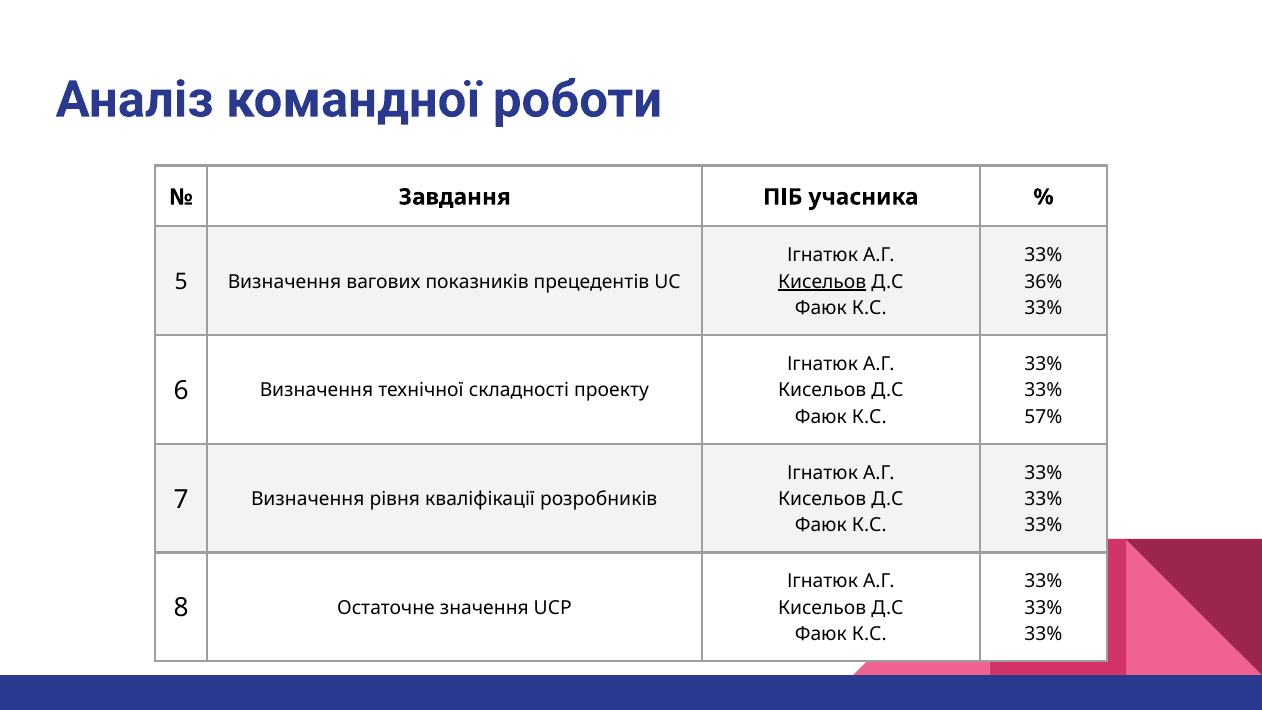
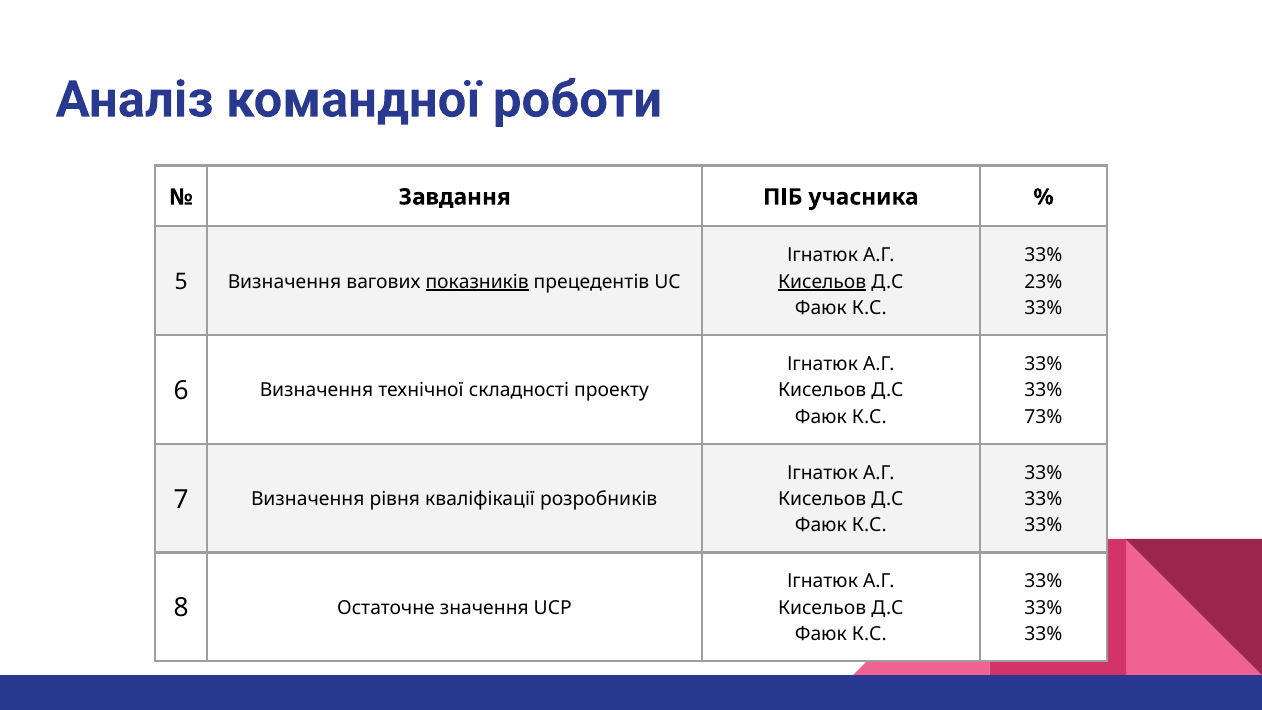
показників underline: none -> present
36%: 36% -> 23%
57%: 57% -> 73%
